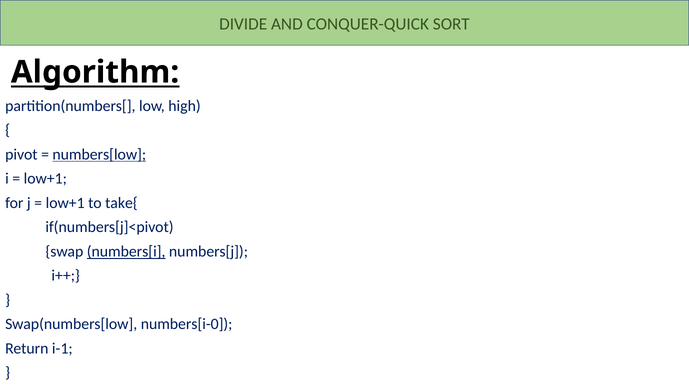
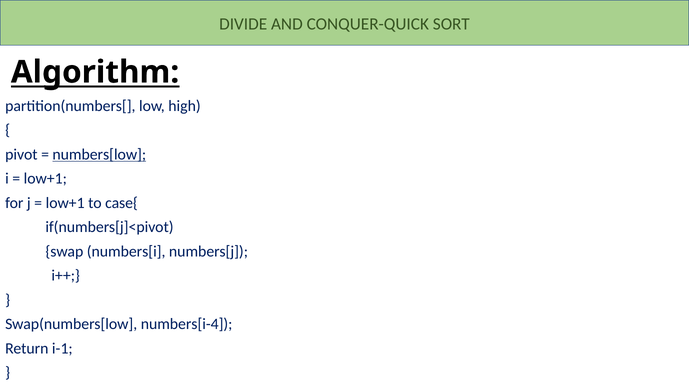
take{: take{ -> case{
numbers[i underline: present -> none
numbers[i-0: numbers[i-0 -> numbers[i-4
